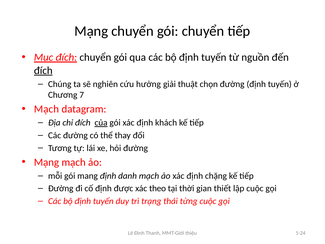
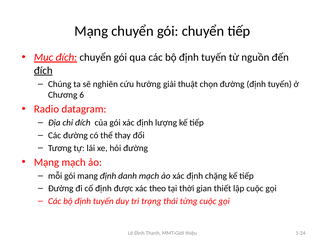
7: 7 -> 6
Mạch at (46, 109): Mạch -> Radio
của underline: present -> none
khách: khách -> lượng
